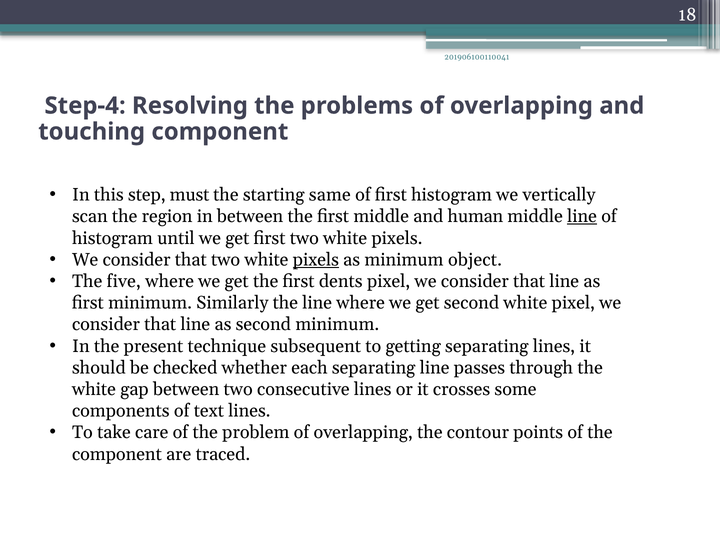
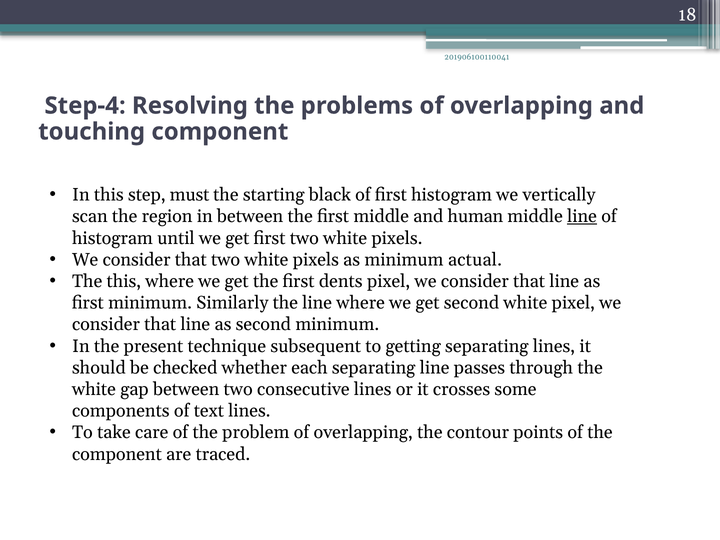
same: same -> black
pixels at (316, 260) underline: present -> none
object: object -> actual
The five: five -> this
